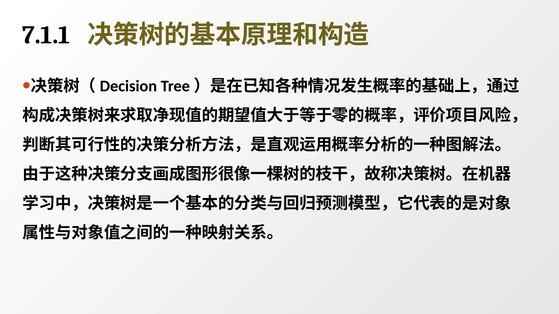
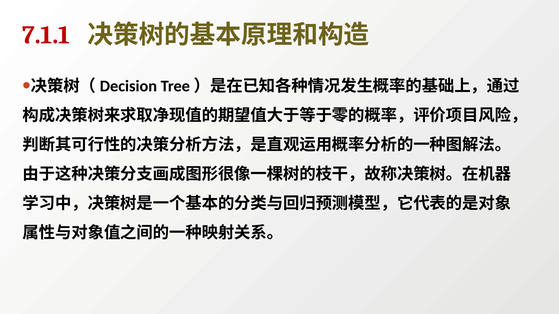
7.1.1 colour: black -> red
